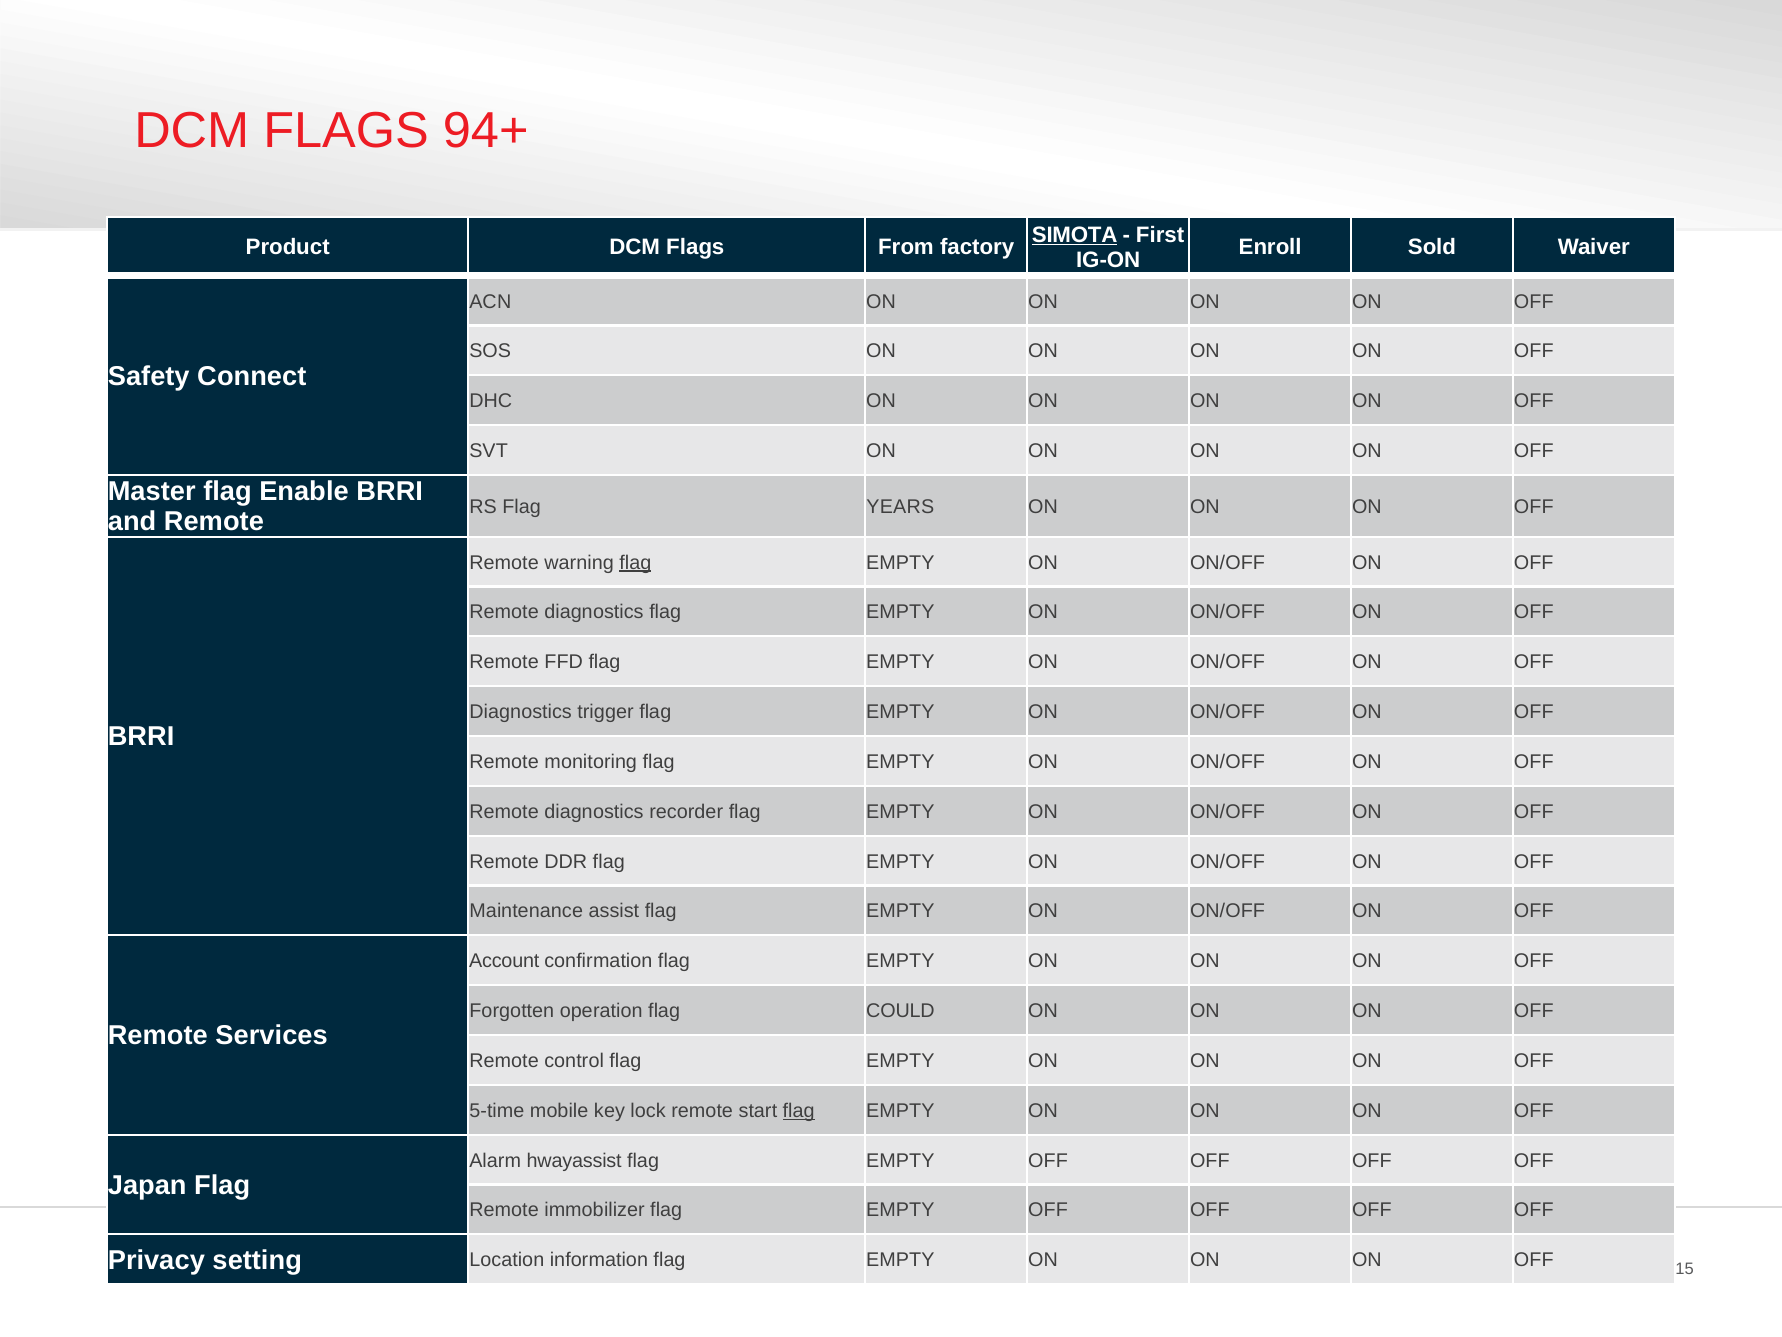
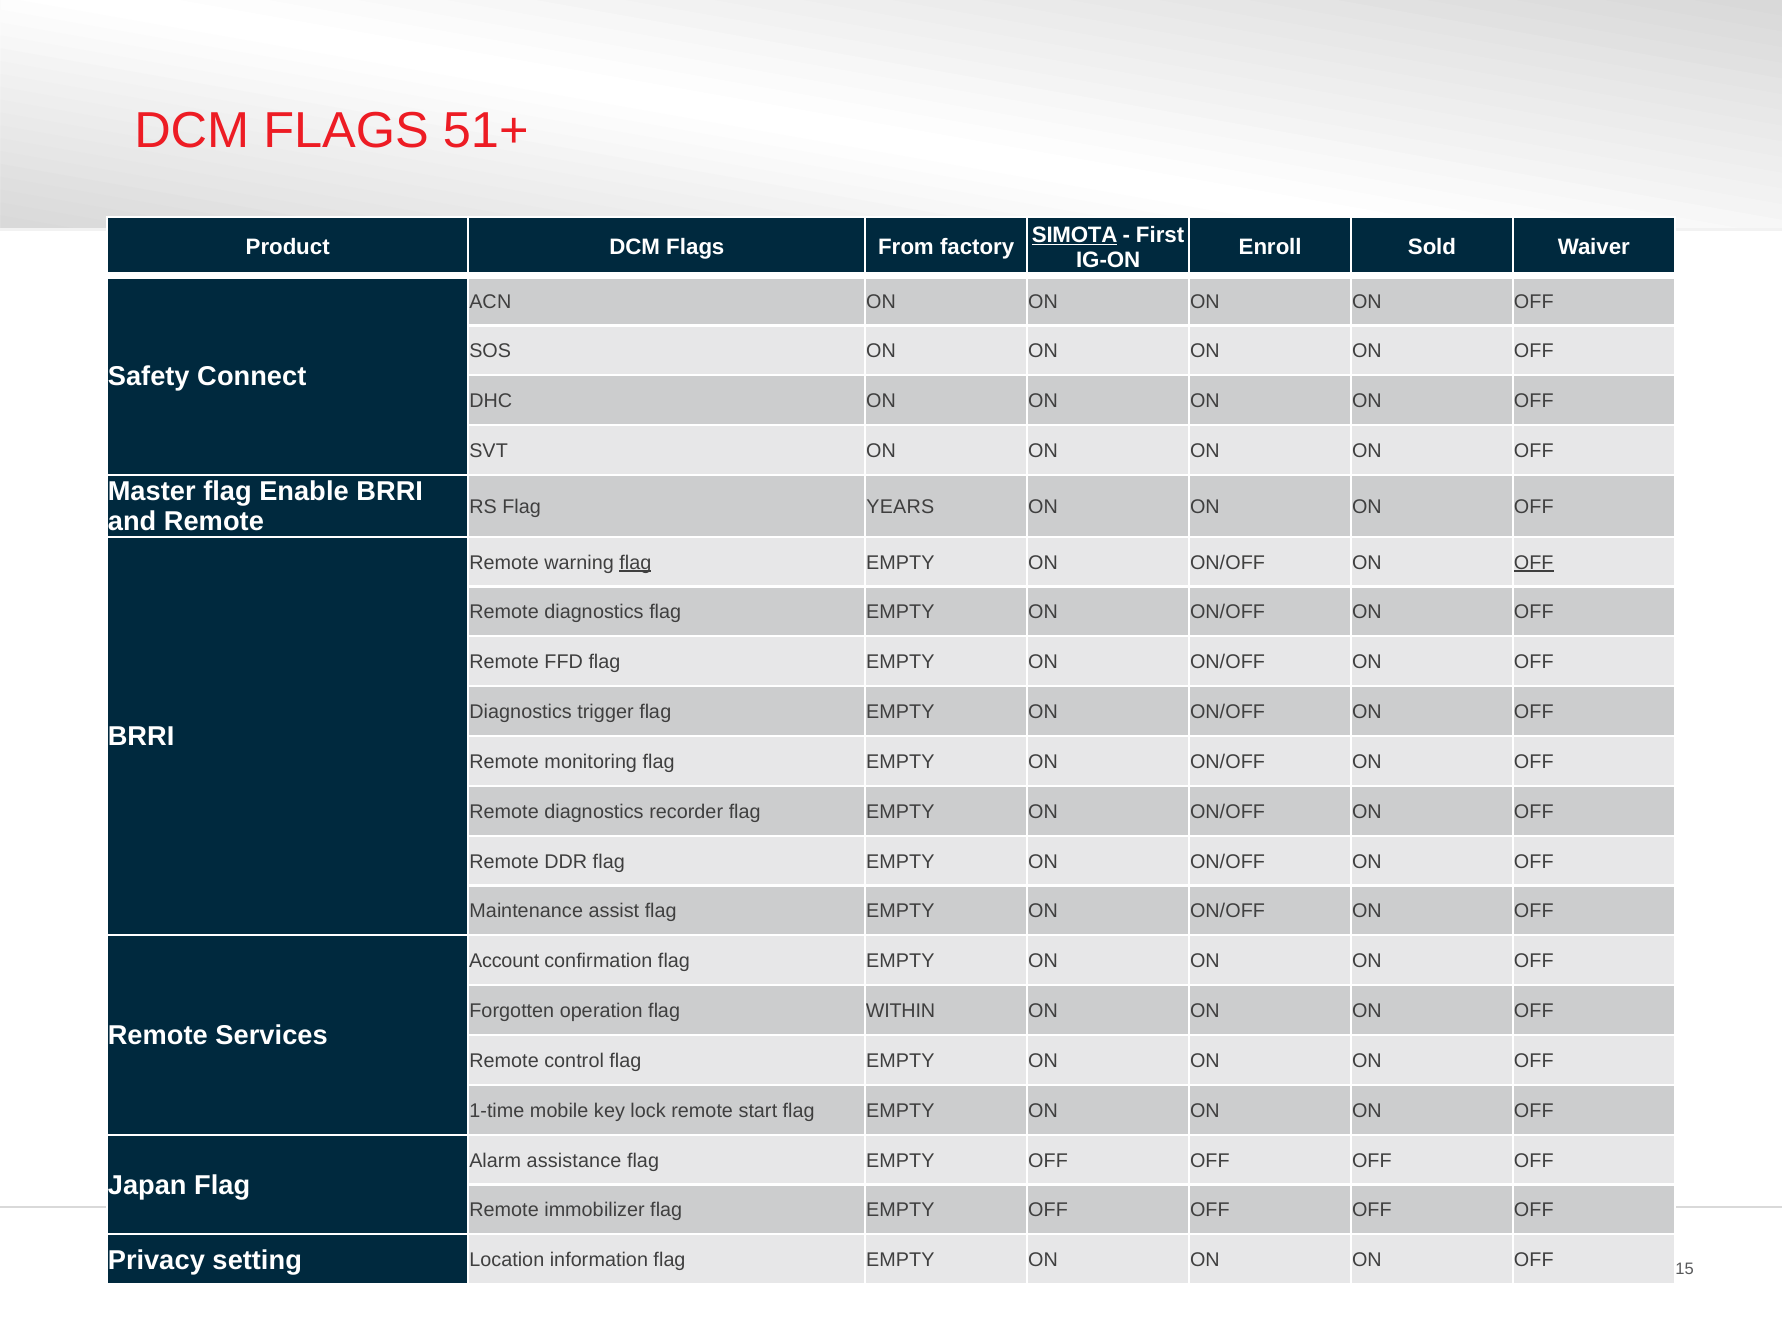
94+: 94+ -> 51+
OFF at (1534, 562) underline: none -> present
COULD: COULD -> WITHIN
5-time: 5-time -> 1-time
flag at (799, 1110) underline: present -> none
hwayassist: hwayassist -> assistance
